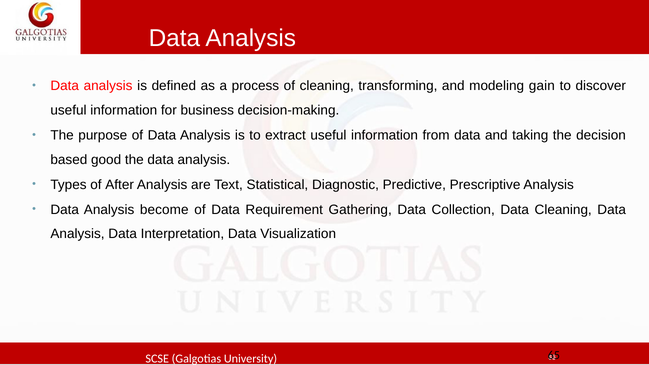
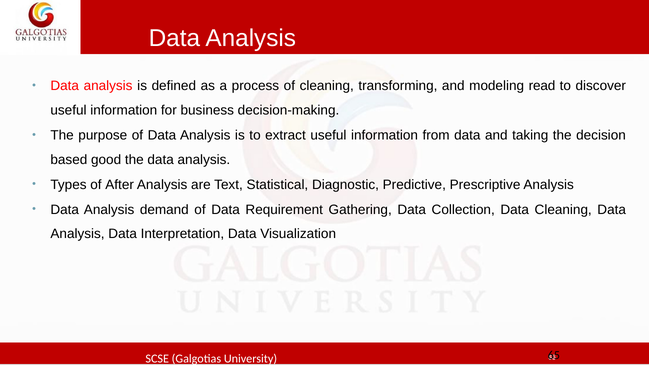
gain: gain -> read
become: become -> demand
